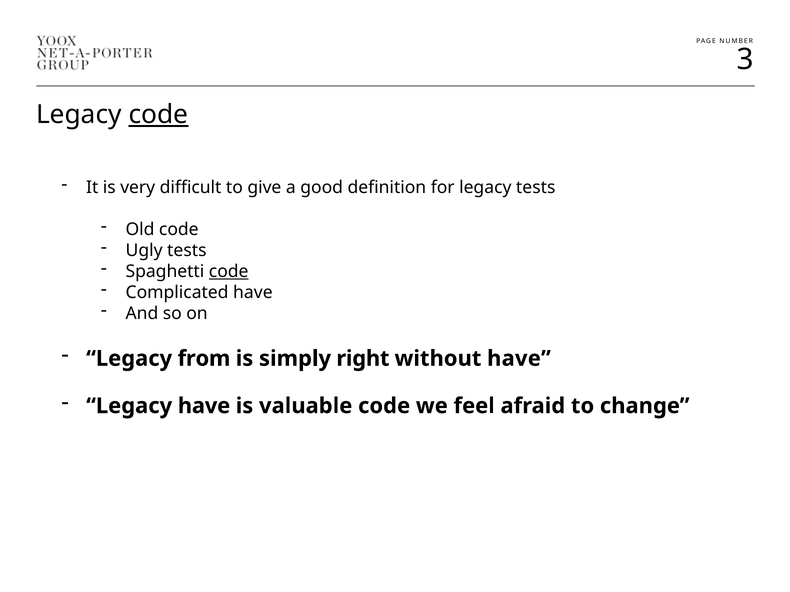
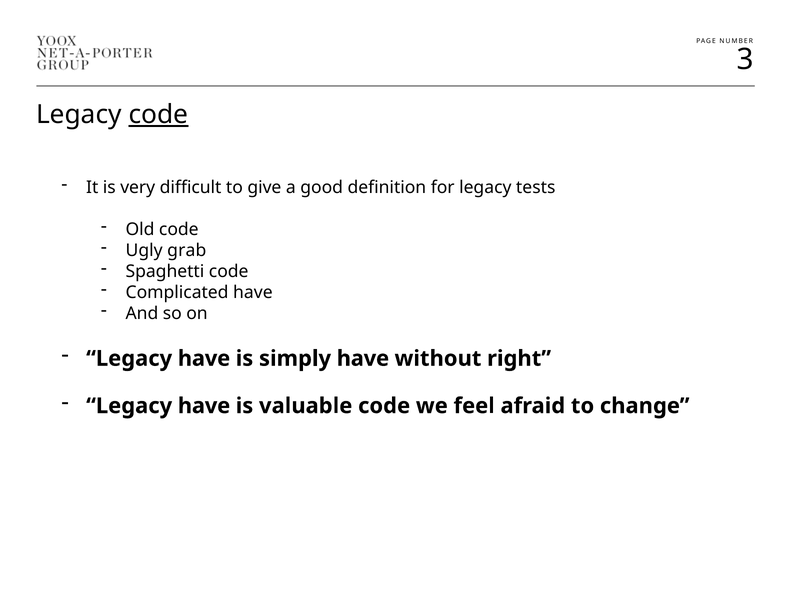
Ugly tests: tests -> grab
code at (229, 272) underline: present -> none
from at (204, 359): from -> have
simply right: right -> have
without have: have -> right
